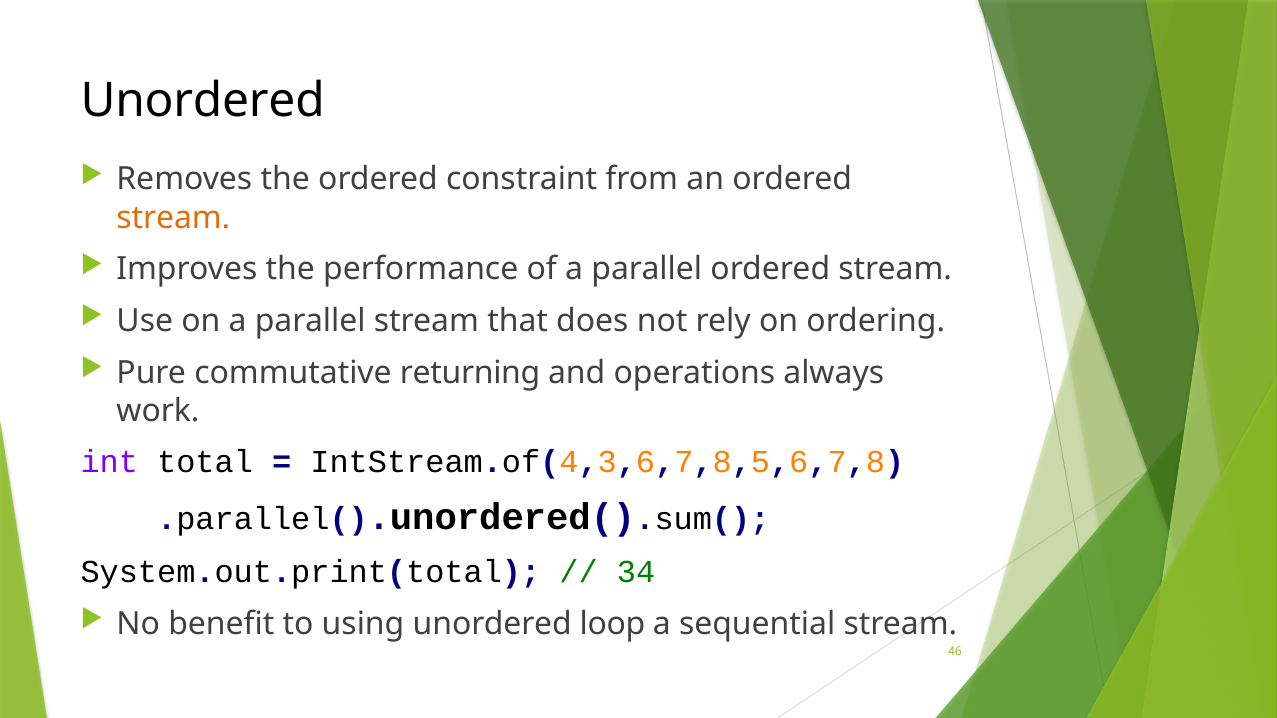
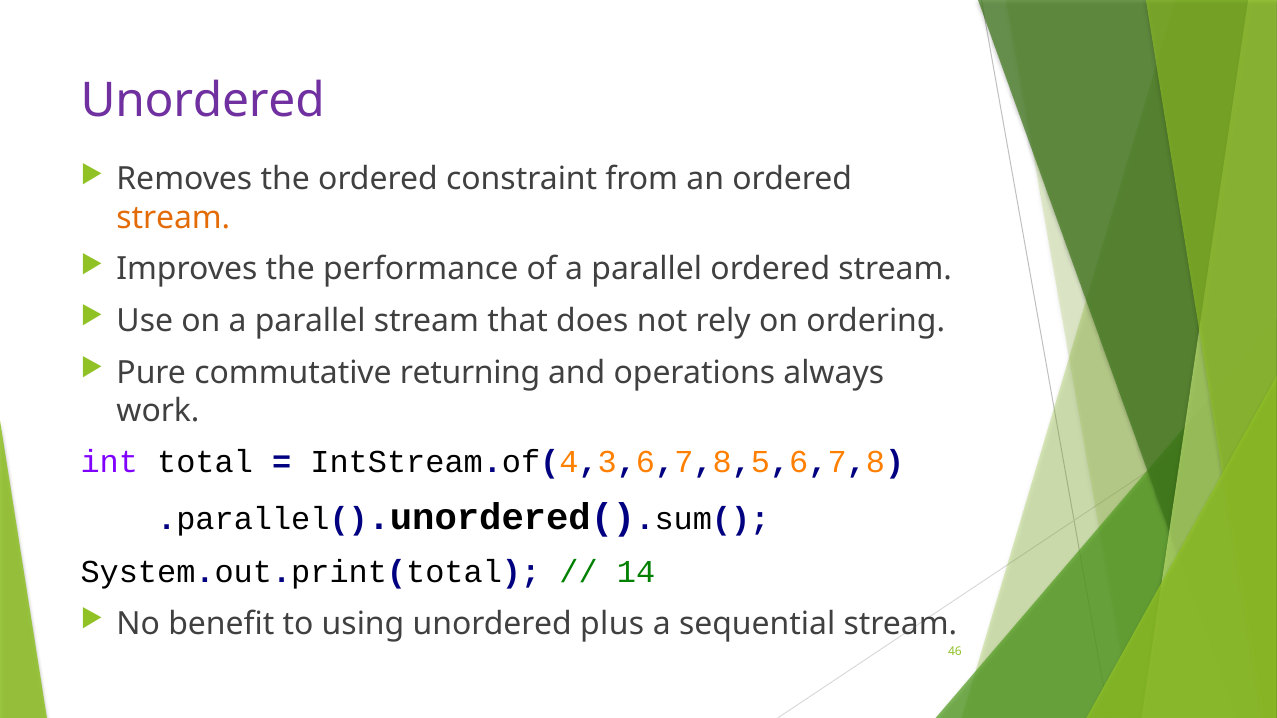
Unordered at (203, 101) colour: black -> purple
34: 34 -> 14
loop: loop -> plus
